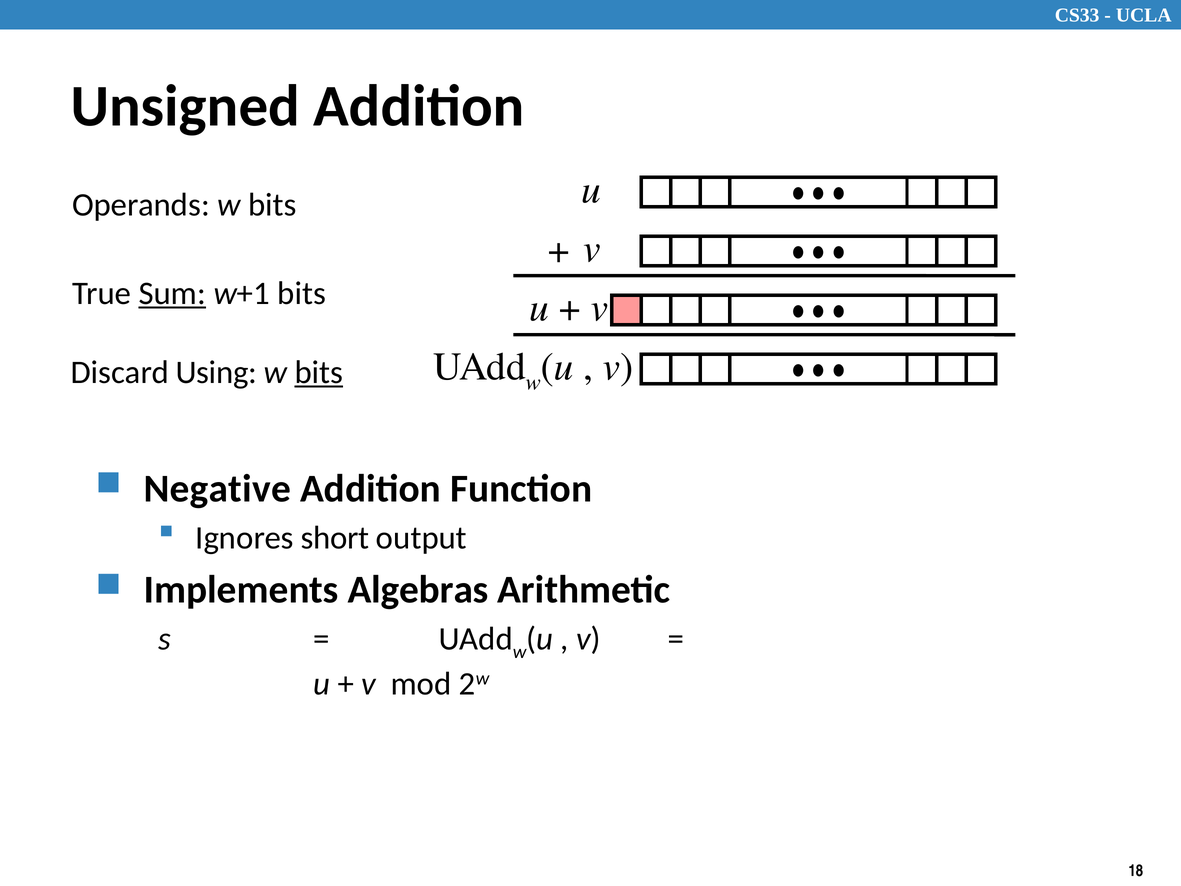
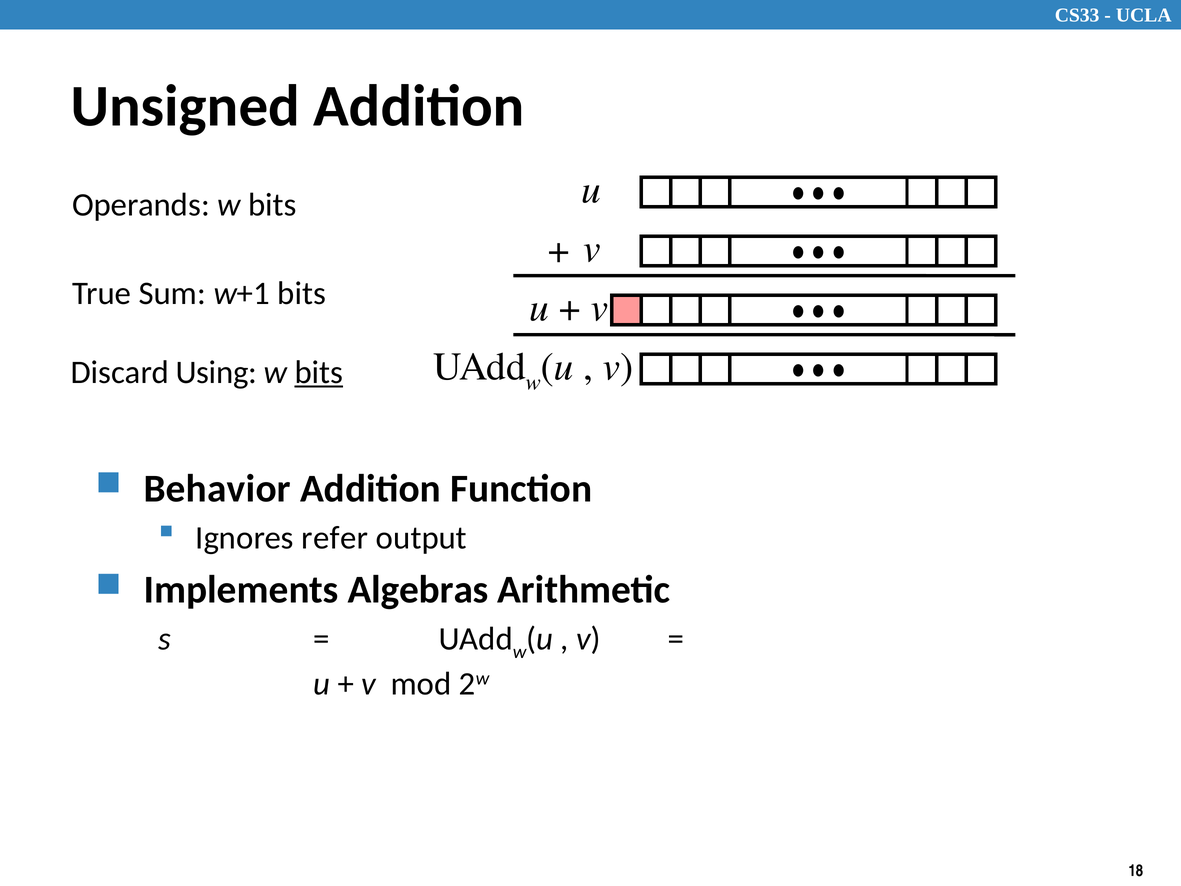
Sum underline: present -> none
Negative: Negative -> Behavior
short: short -> refer
